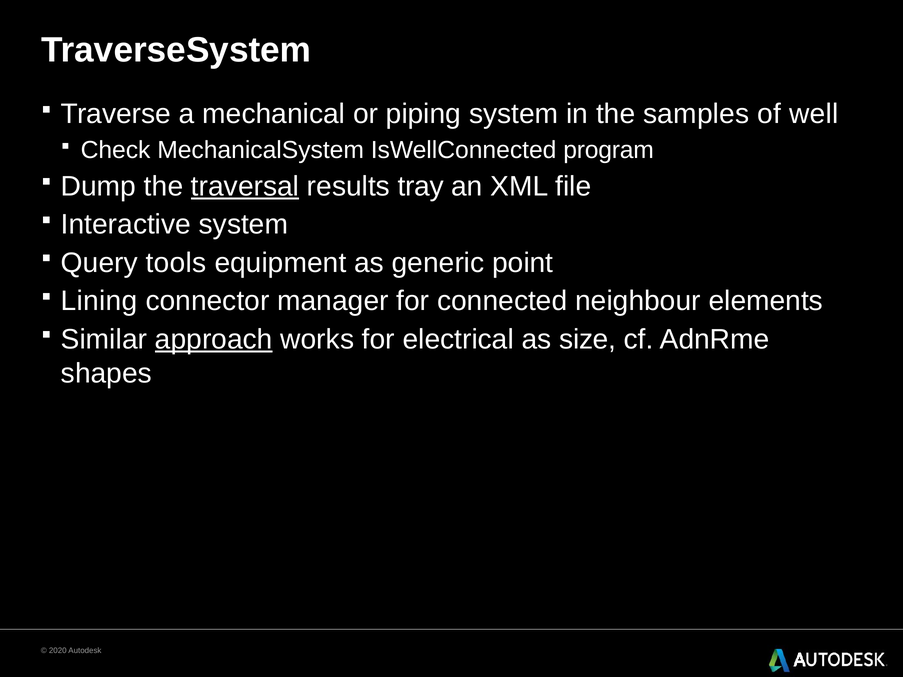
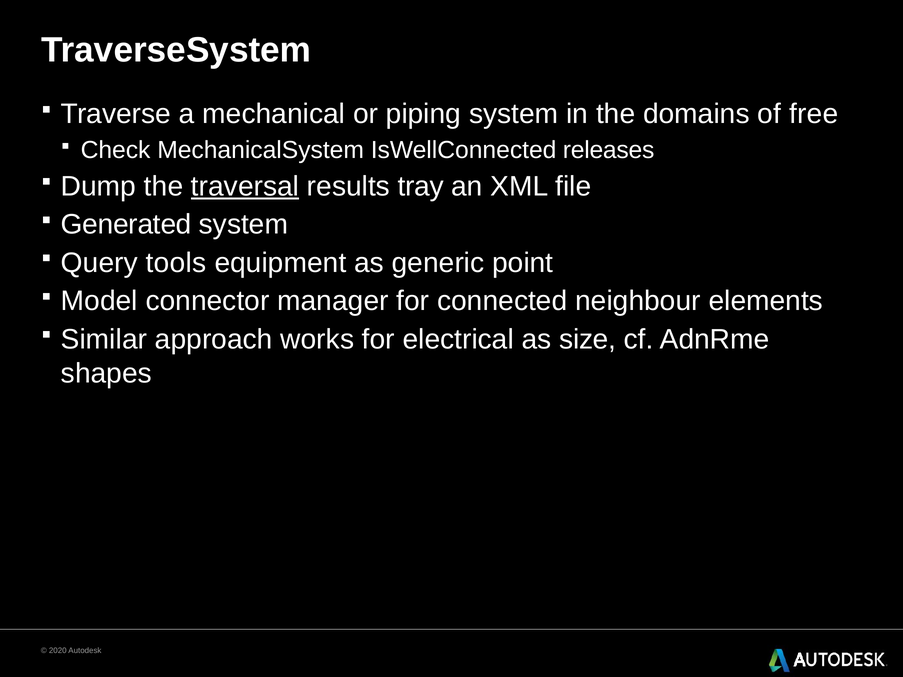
samples: samples -> domains
well: well -> free
program: program -> releases
Interactive: Interactive -> Generated
Lining: Lining -> Model
approach underline: present -> none
